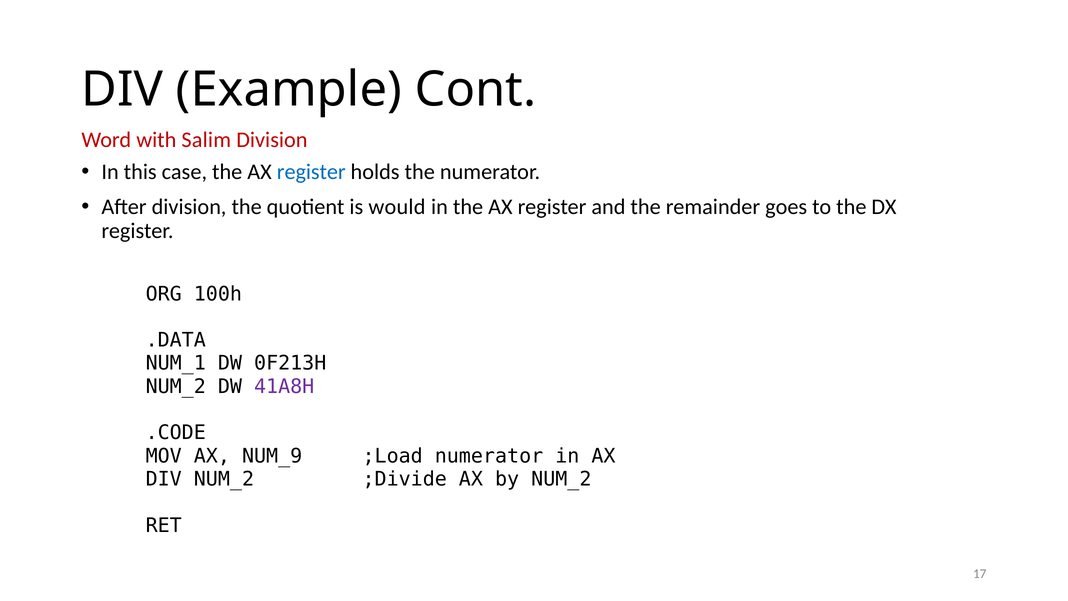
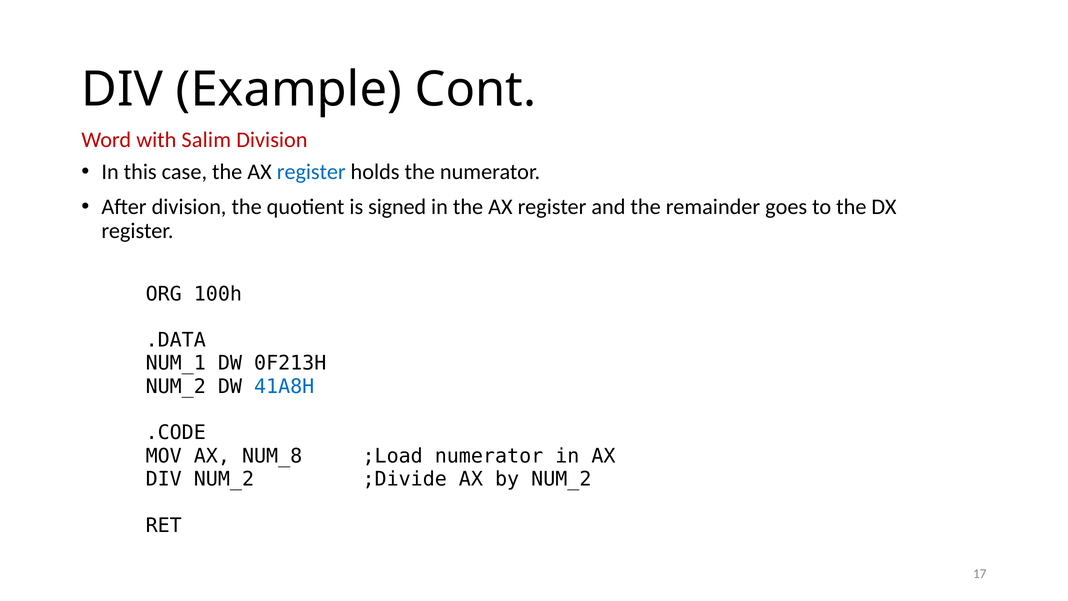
would: would -> signed
41A8H colour: purple -> blue
NUM_9: NUM_9 -> NUM_8
